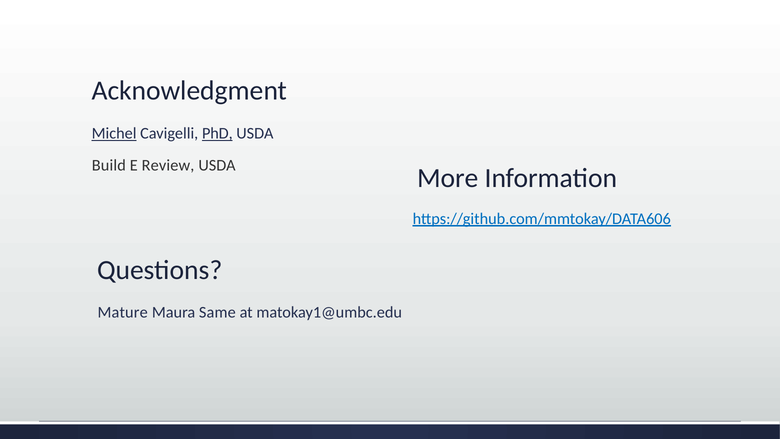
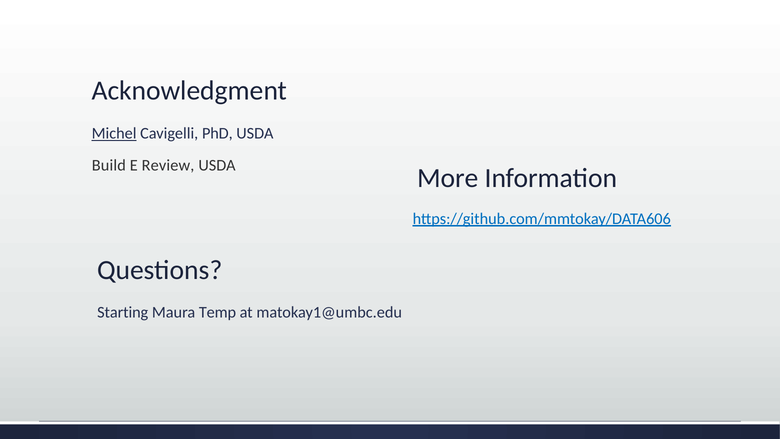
PhD underline: present -> none
Mature: Mature -> Starting
Same: Same -> Temp
